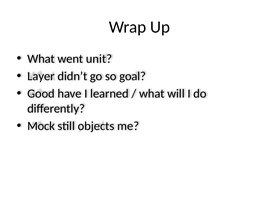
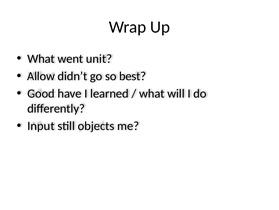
Layer: Layer -> Allow
goal: goal -> best
Mock: Mock -> Input
